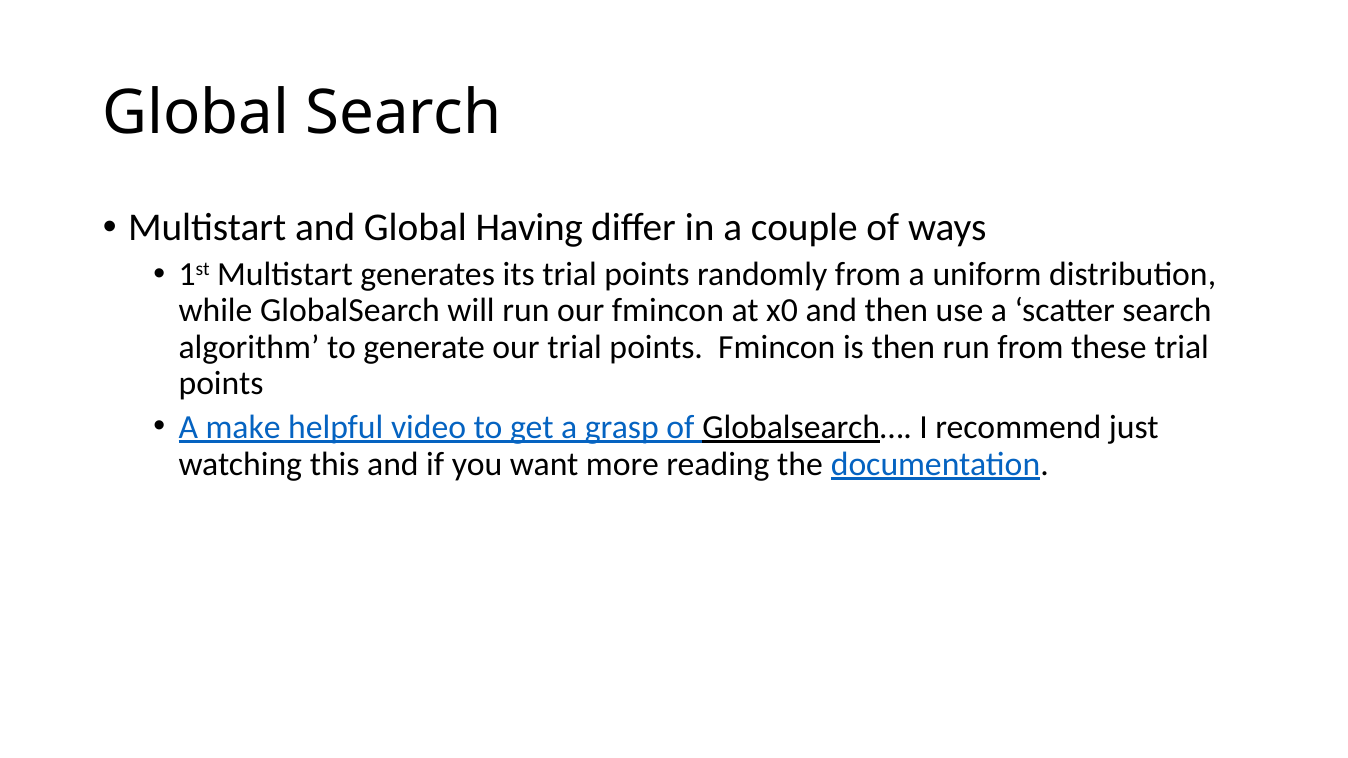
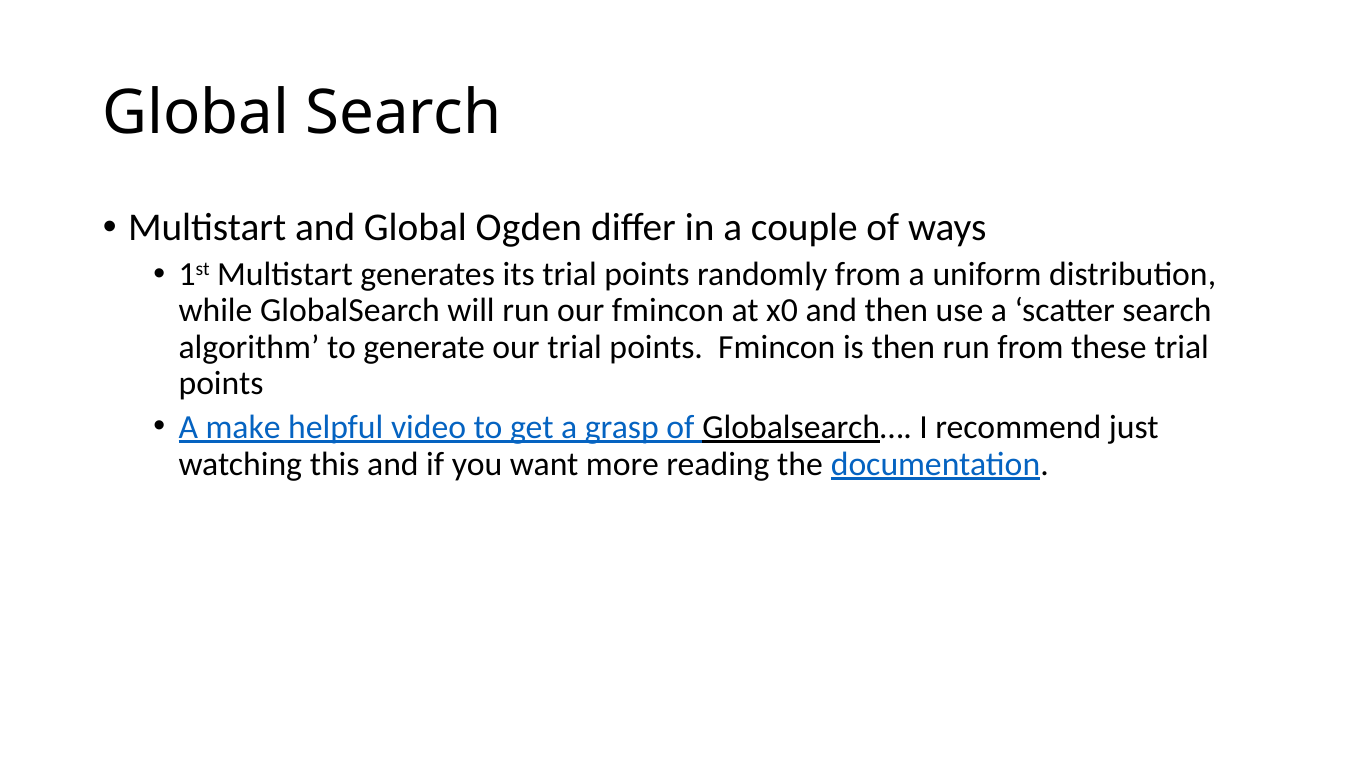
Having: Having -> Ogden
